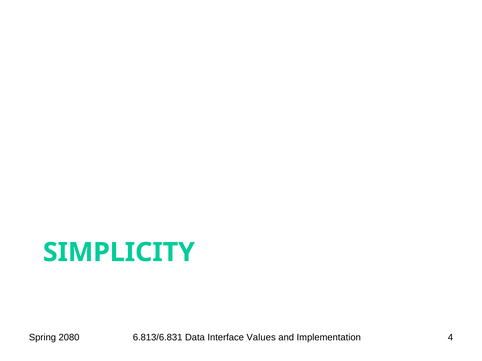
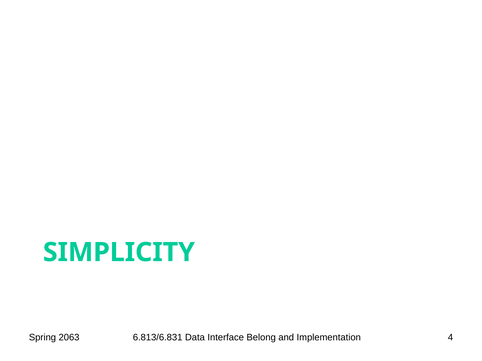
2080: 2080 -> 2063
Values: Values -> Belong
